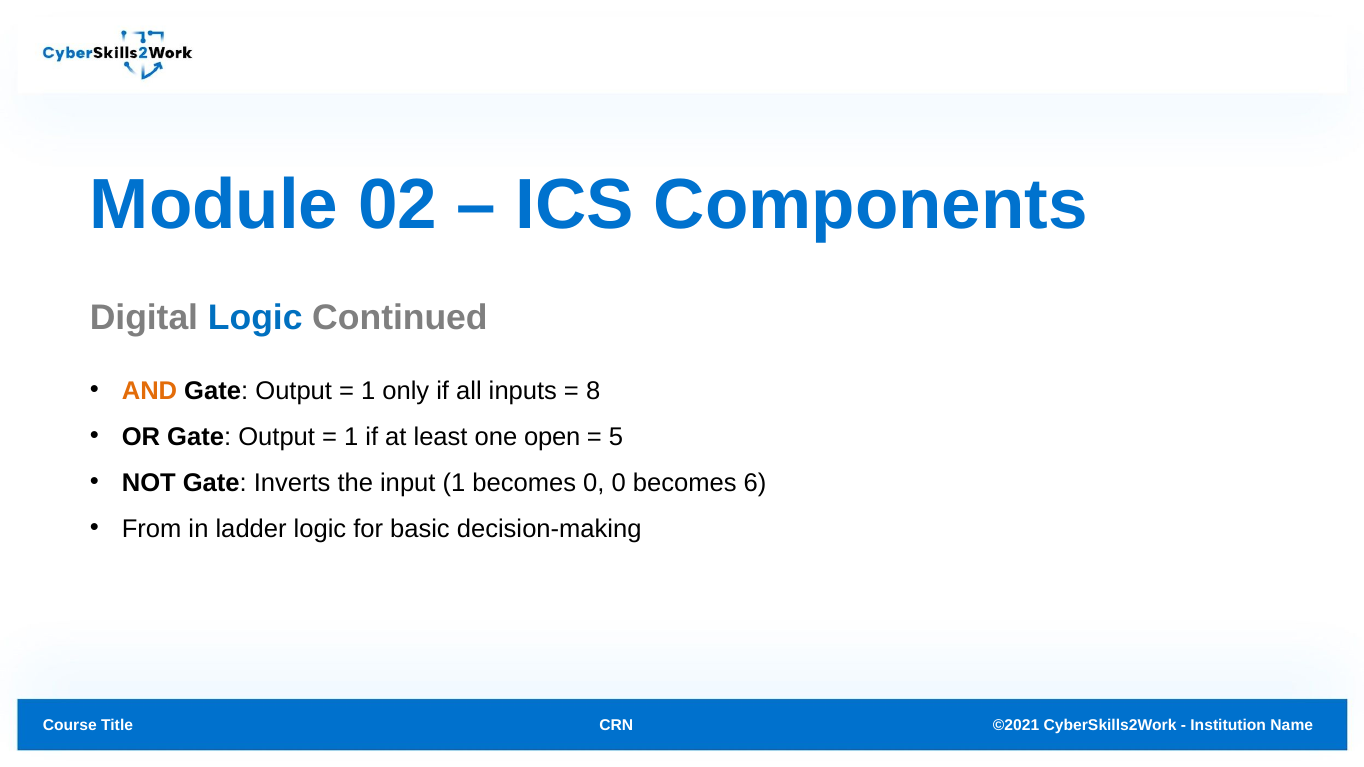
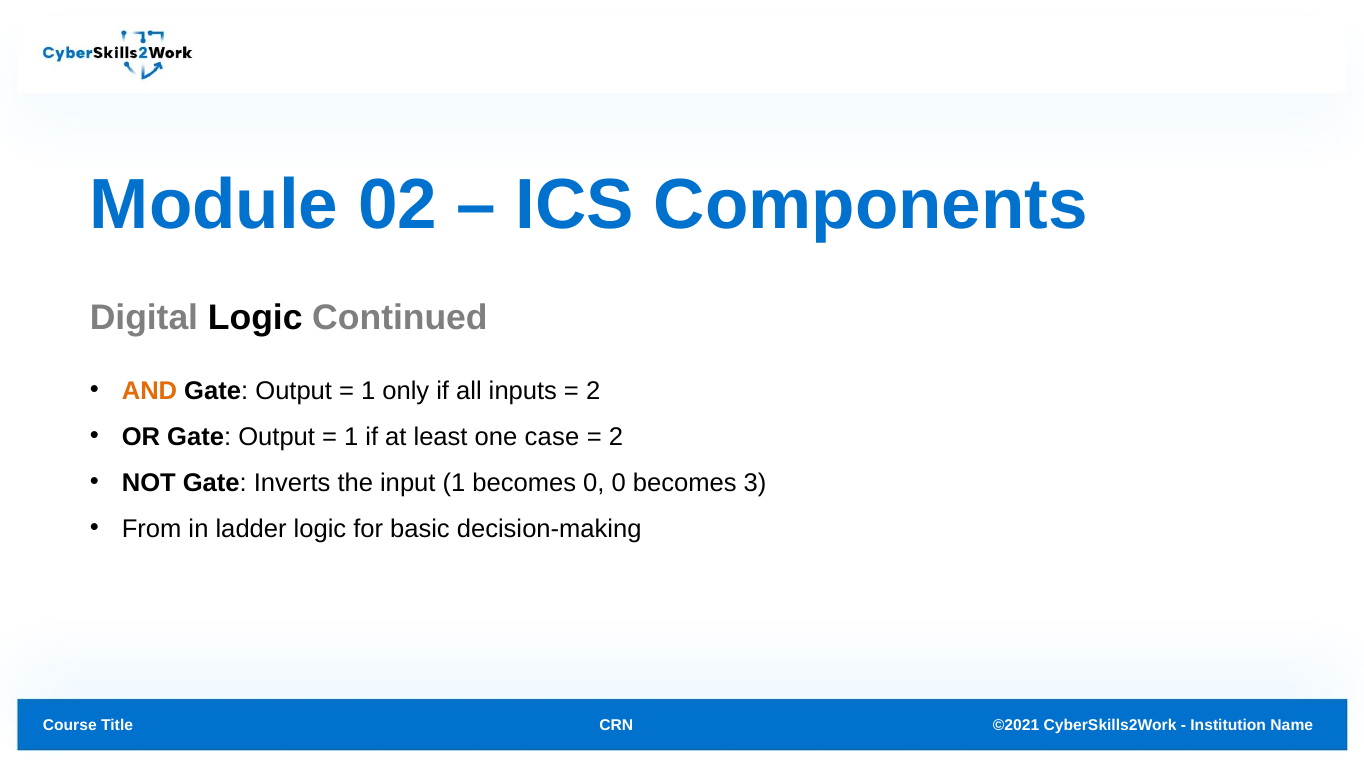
Logic at (255, 318) colour: blue -> black
8 at (593, 391): 8 -> 2
open: open -> case
5 at (616, 437): 5 -> 2
6: 6 -> 3
